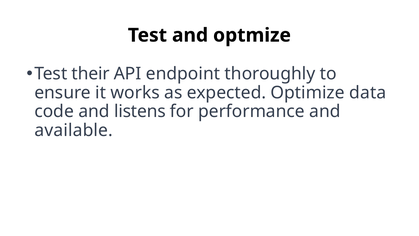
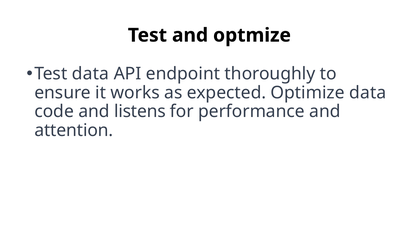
Test their: their -> data
available: available -> attention
